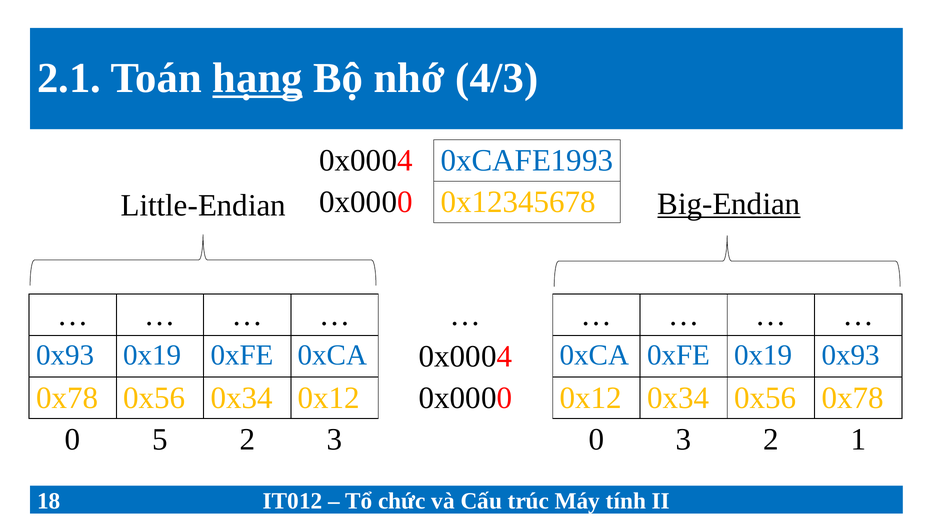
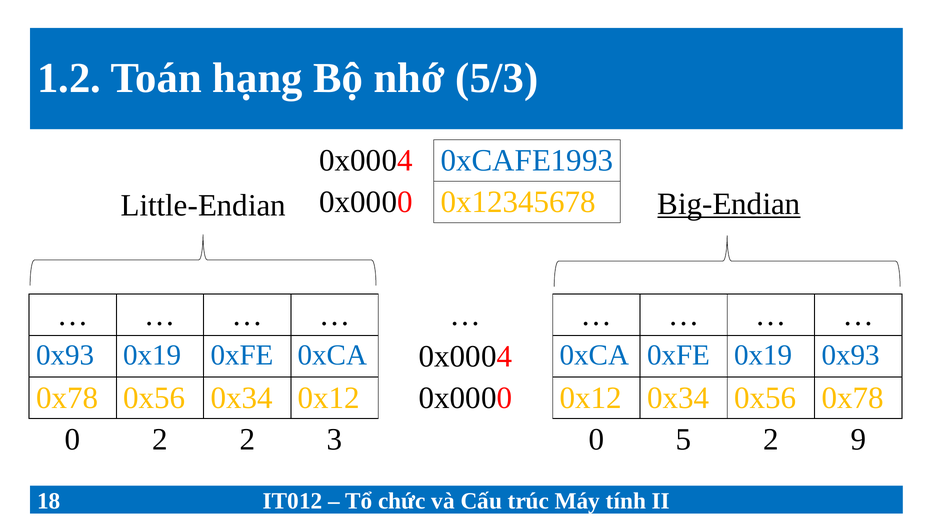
2.1: 2.1 -> 1.2
hạng underline: present -> none
4/3: 4/3 -> 5/3
0 5: 5 -> 2
0 3: 3 -> 5
1: 1 -> 9
